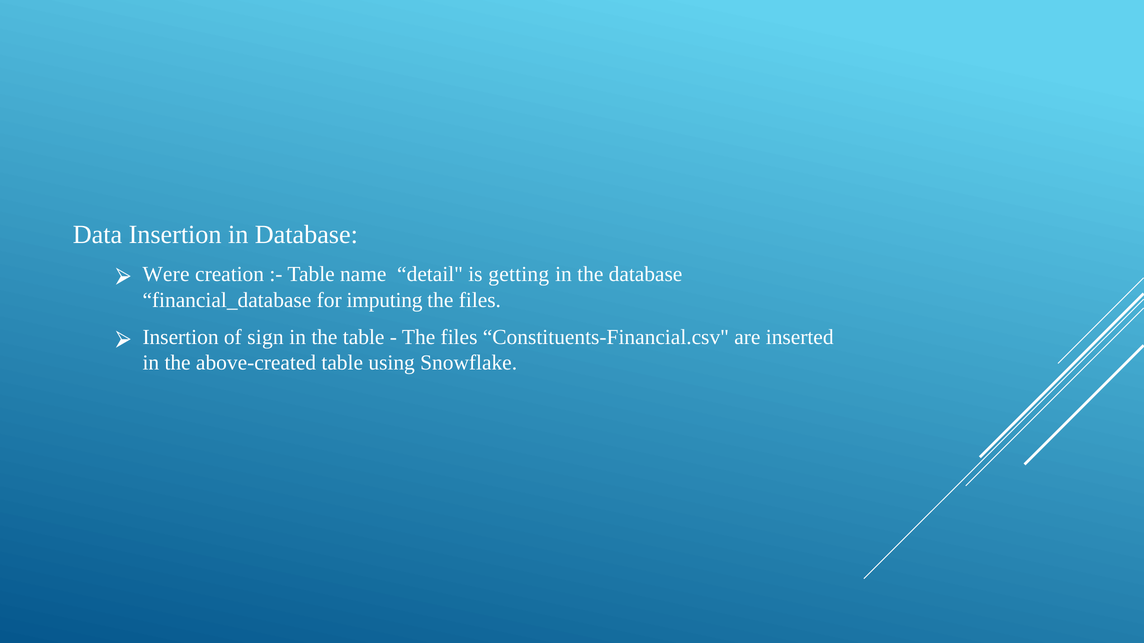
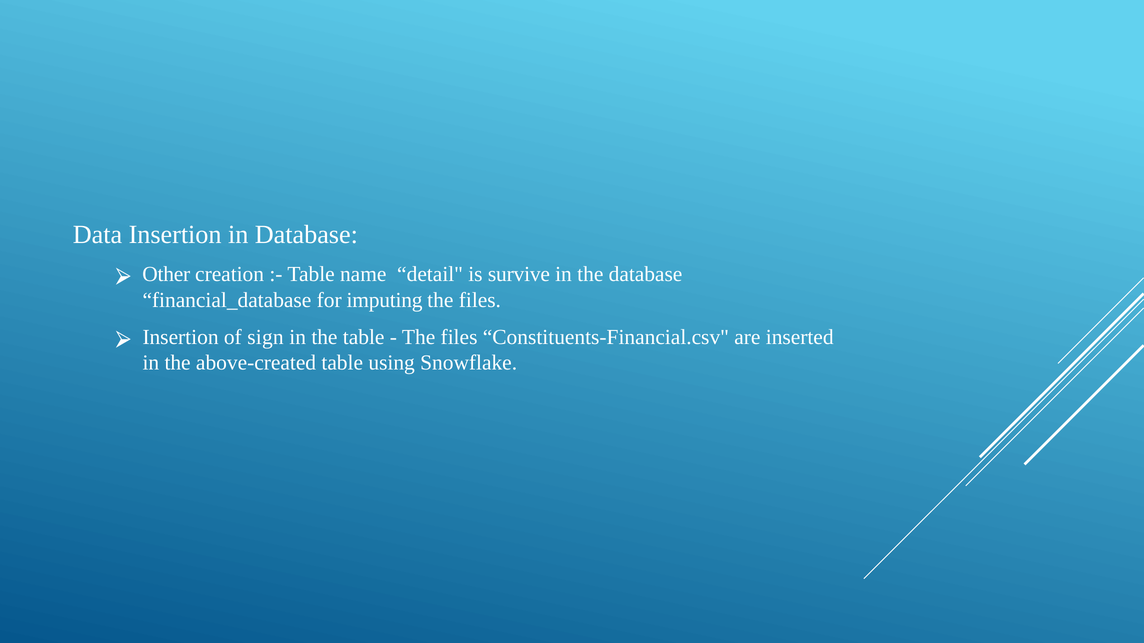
Were: Were -> Other
getting: getting -> survive
